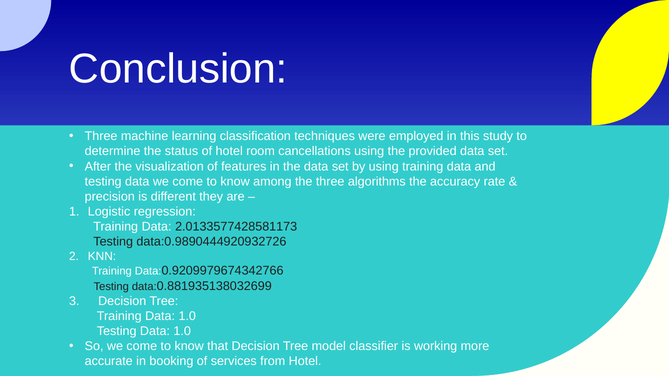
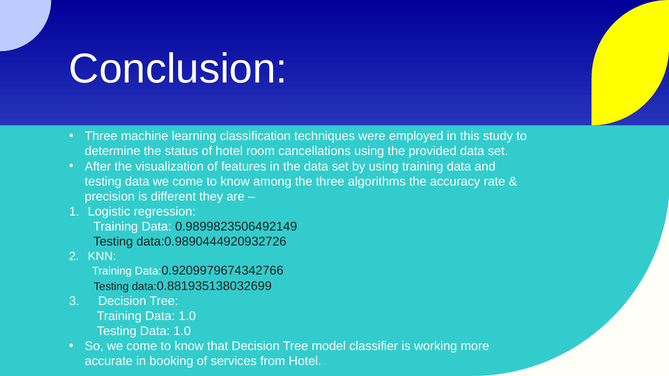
2.0133577428581173: 2.0133577428581173 -> 0.9899823506492149
